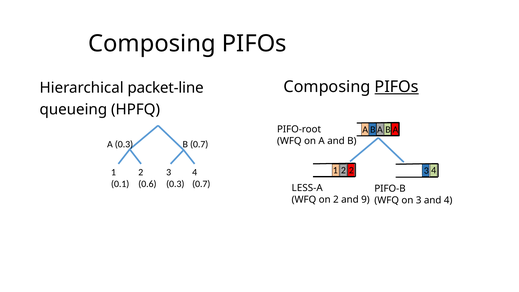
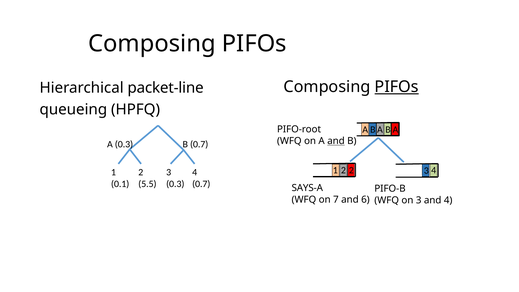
and at (336, 141) underline: none -> present
0.6: 0.6 -> 5.5
LESS-A: LESS-A -> SAYS-A
on 2: 2 -> 7
9: 9 -> 6
